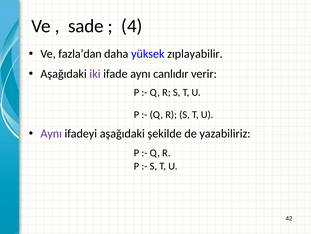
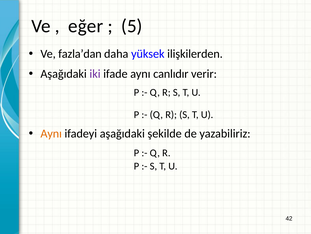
sade: sade -> eğer
4: 4 -> 5
zıplayabilir: zıplayabilir -> ilişkilerden
Aynı at (51, 133) colour: purple -> orange
